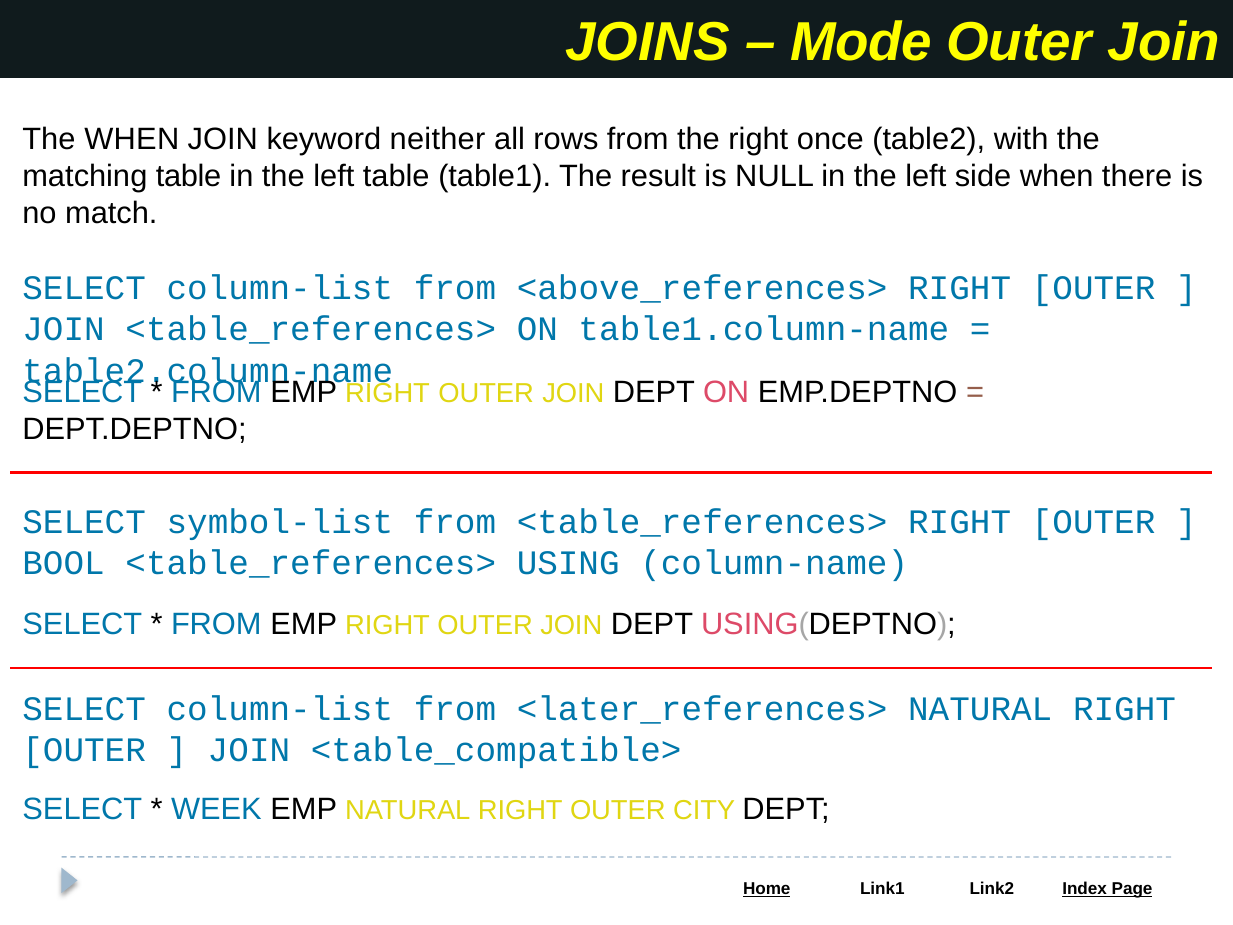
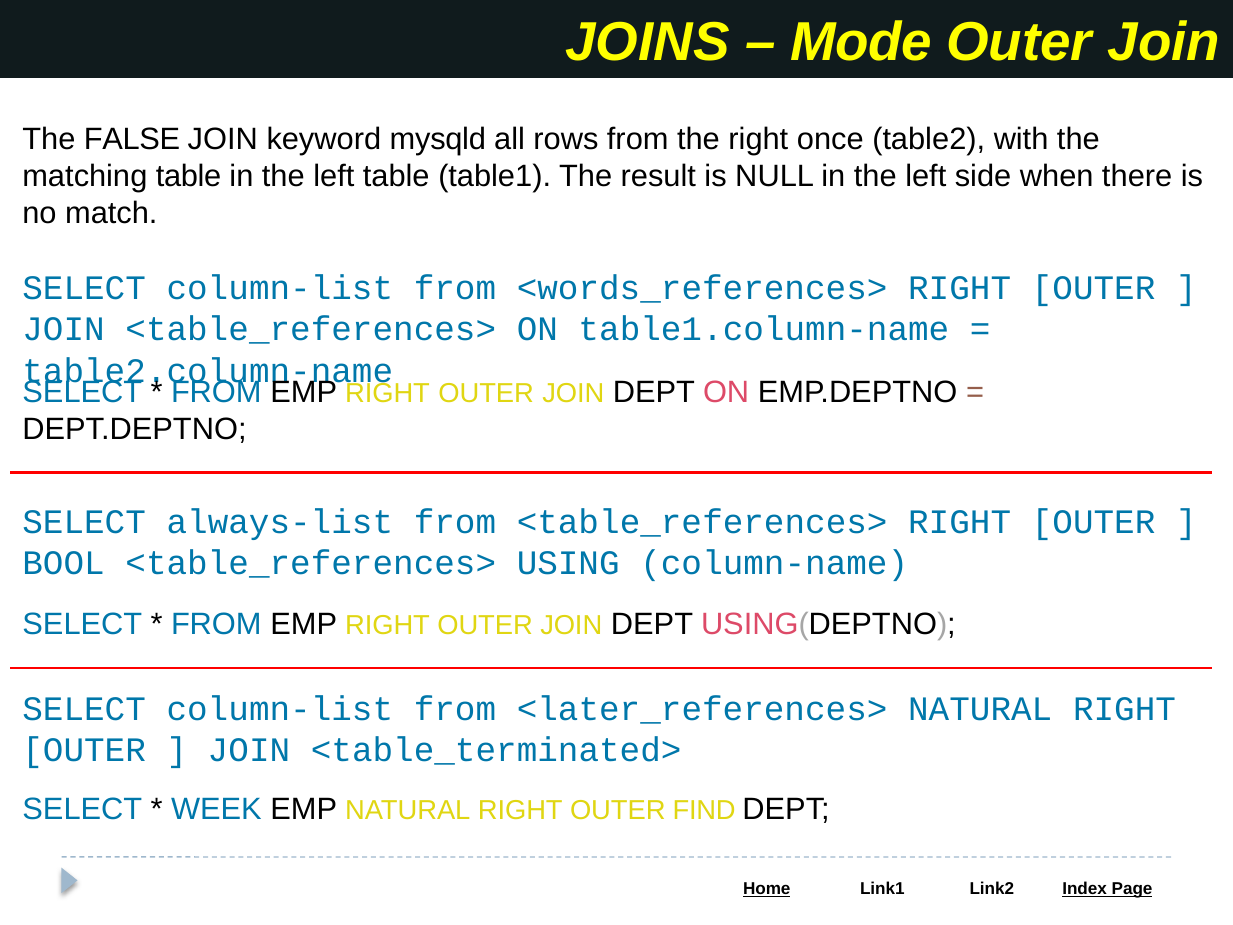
The WHEN: WHEN -> FALSE
neither: neither -> mysqld
<above_references>: <above_references> -> <words_references>
symbol-list: symbol-list -> always-list
<table_compatible>: <table_compatible> -> <table_terminated>
CITY: CITY -> FIND
